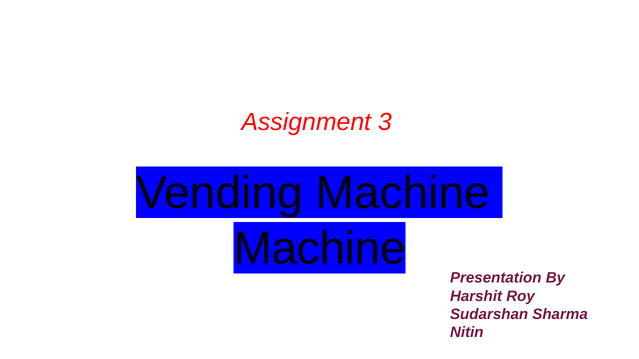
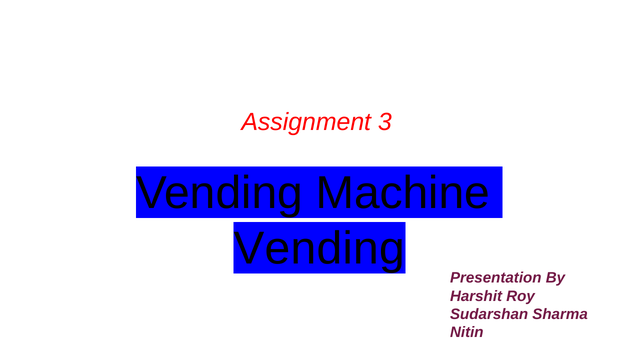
Machine at (320, 249): Machine -> Vending
